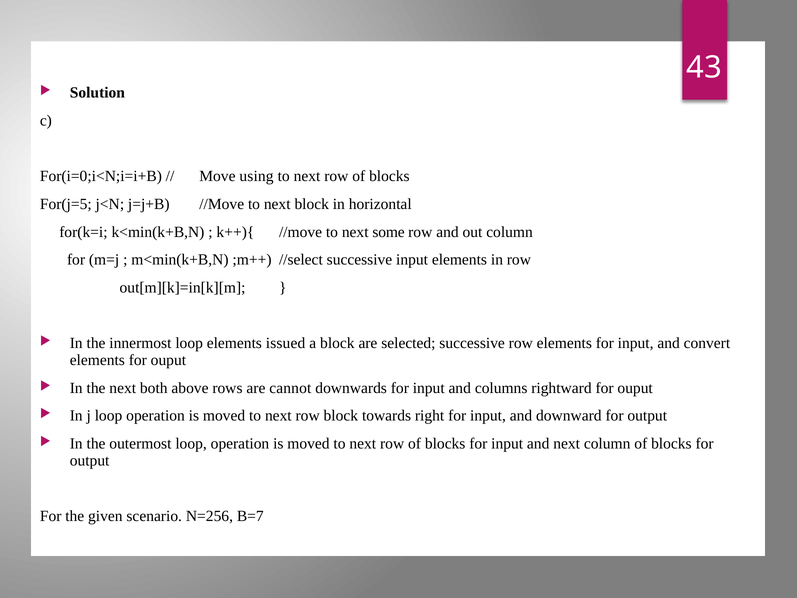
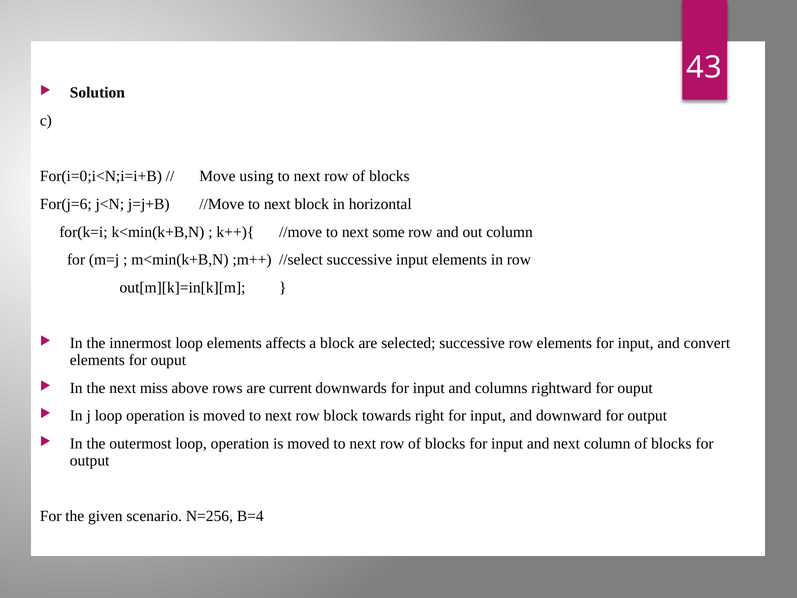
For(j=5: For(j=5 -> For(j=6
issued: issued -> affects
both: both -> miss
cannot: cannot -> current
B=7: B=7 -> B=4
